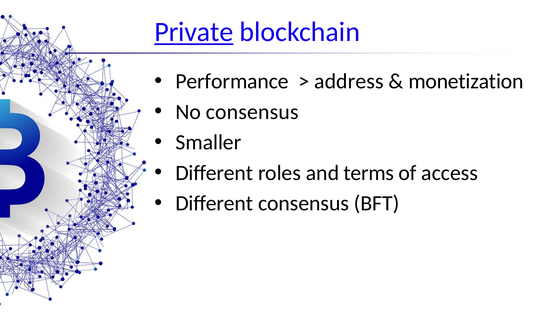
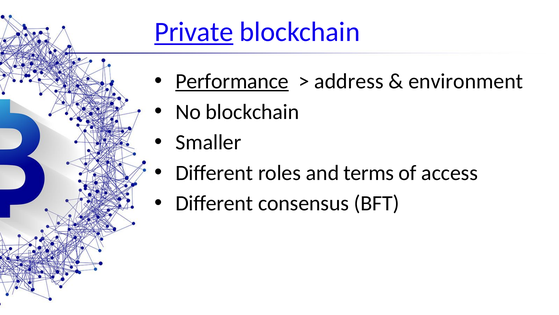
Performance underline: none -> present
monetization: monetization -> environment
No consensus: consensus -> blockchain
